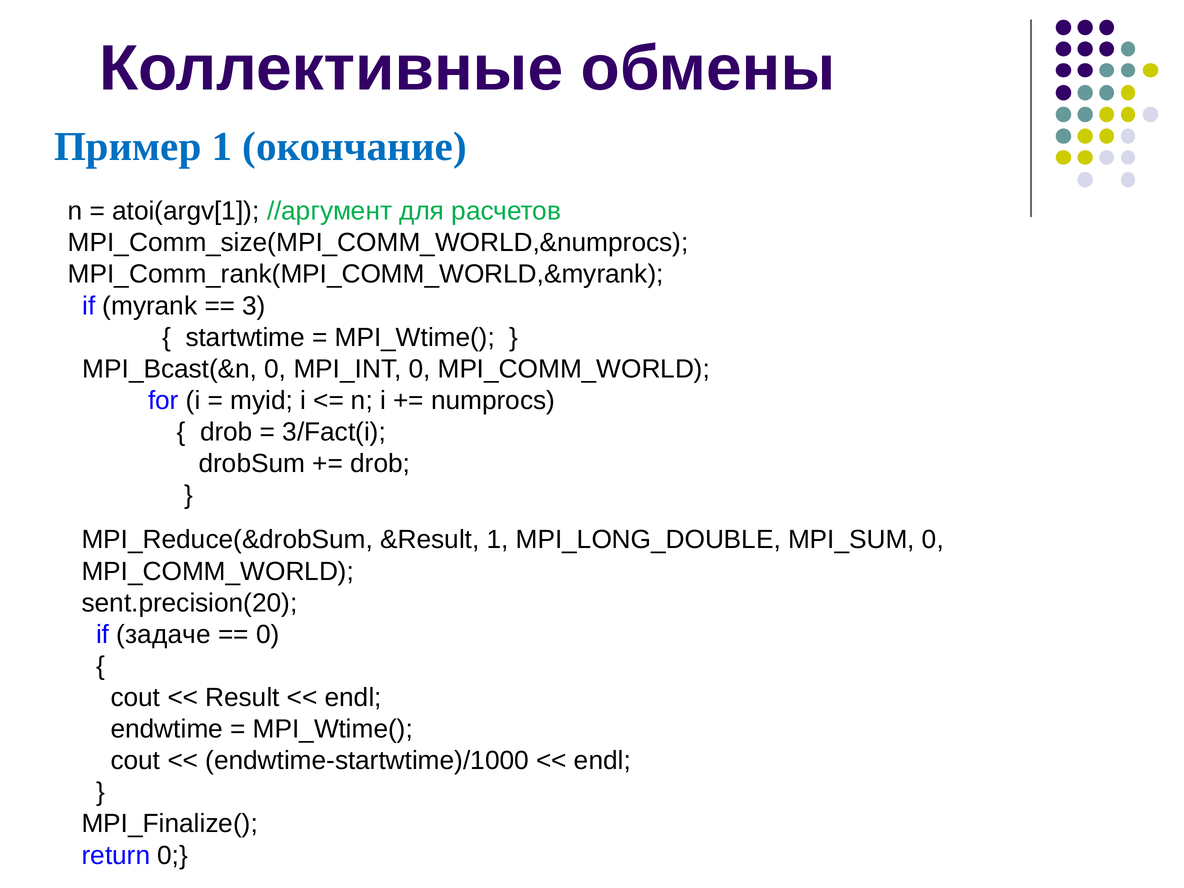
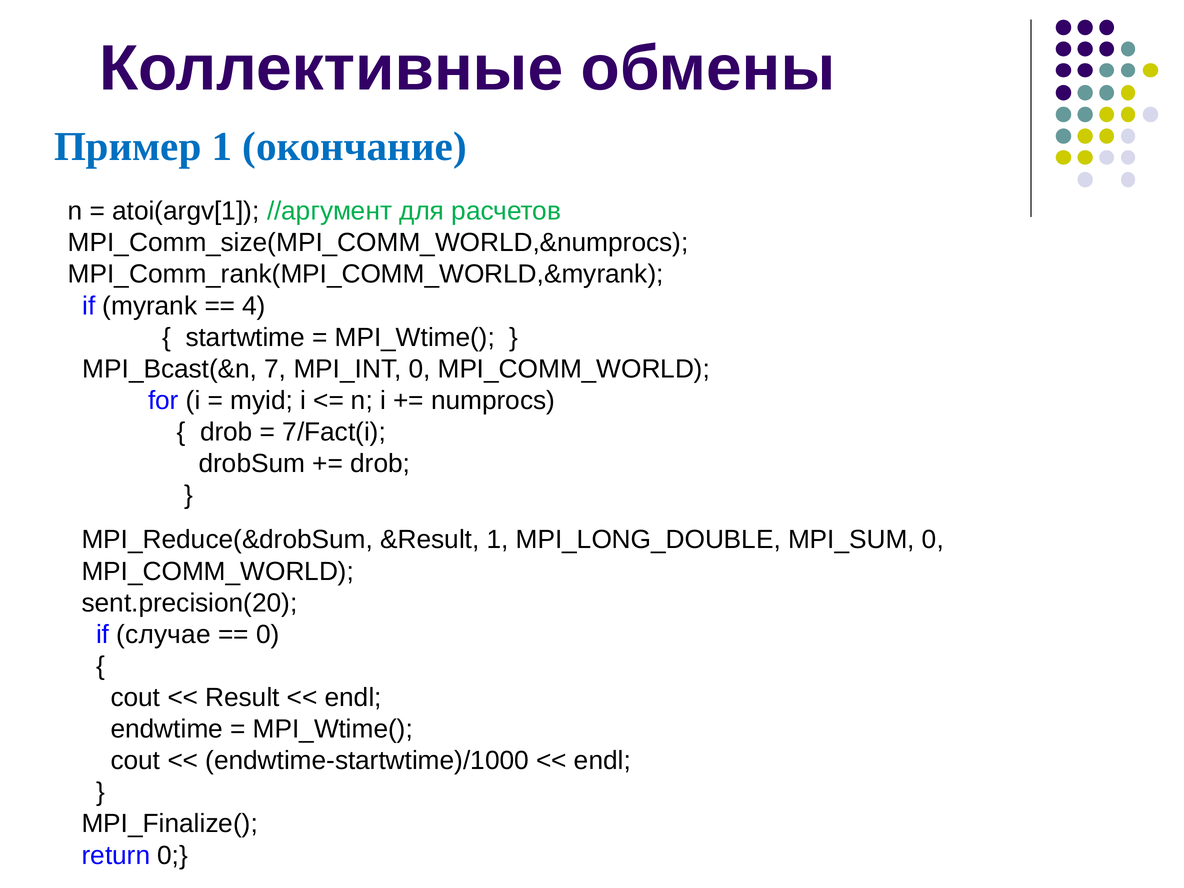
3: 3 -> 4
MPI_Bcast(&n 0: 0 -> 7
3/Fact(i: 3/Fact(i -> 7/Fact(i
задаче: задаче -> случае
